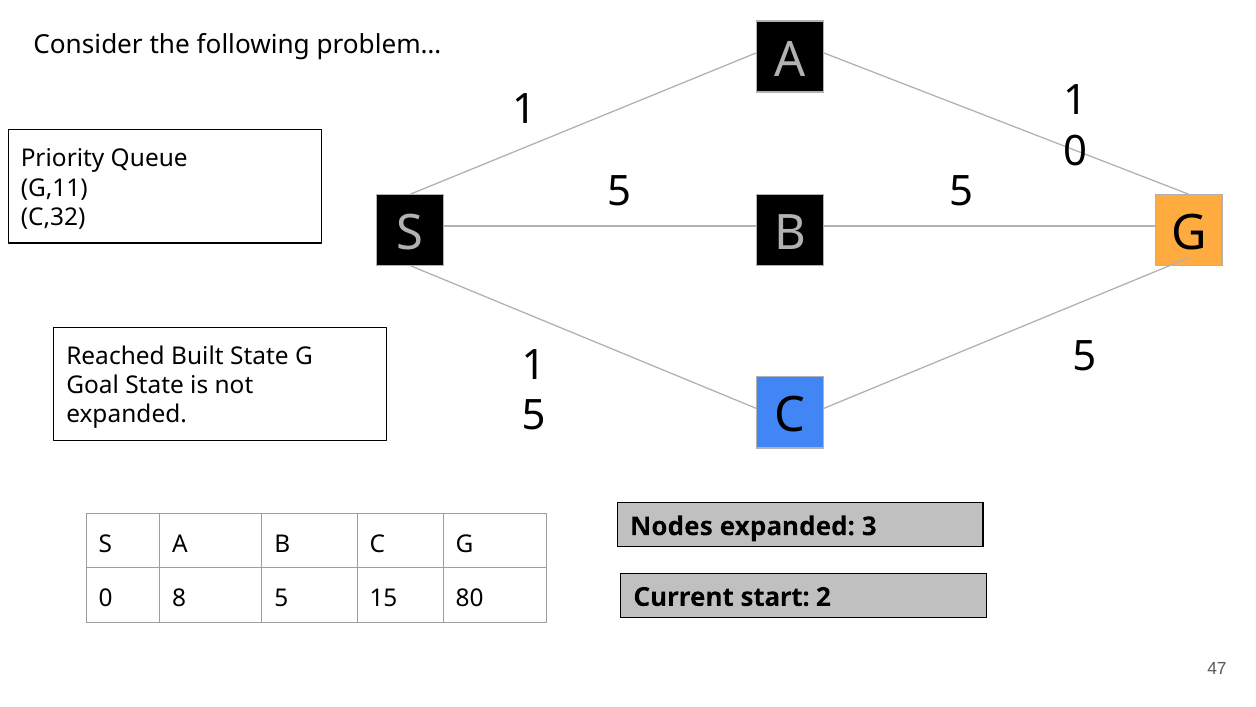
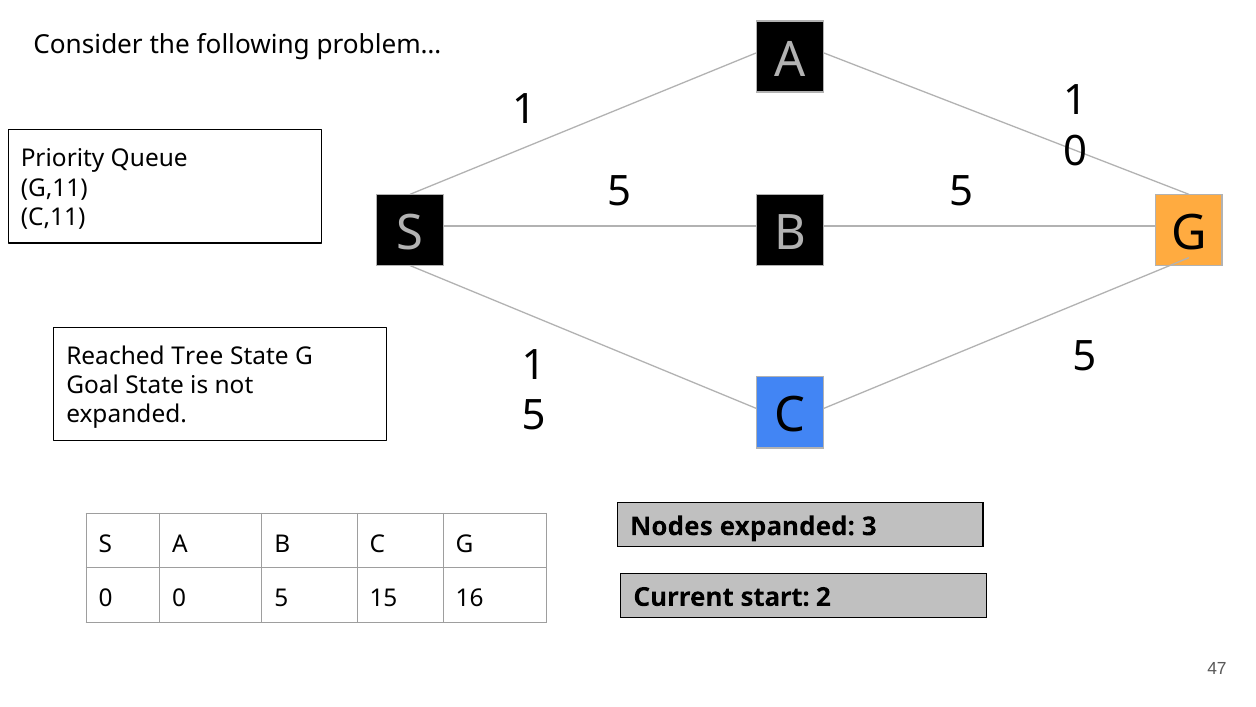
C,32: C,32 -> C,11
Built: Built -> Tree
0 8: 8 -> 0
80: 80 -> 16
